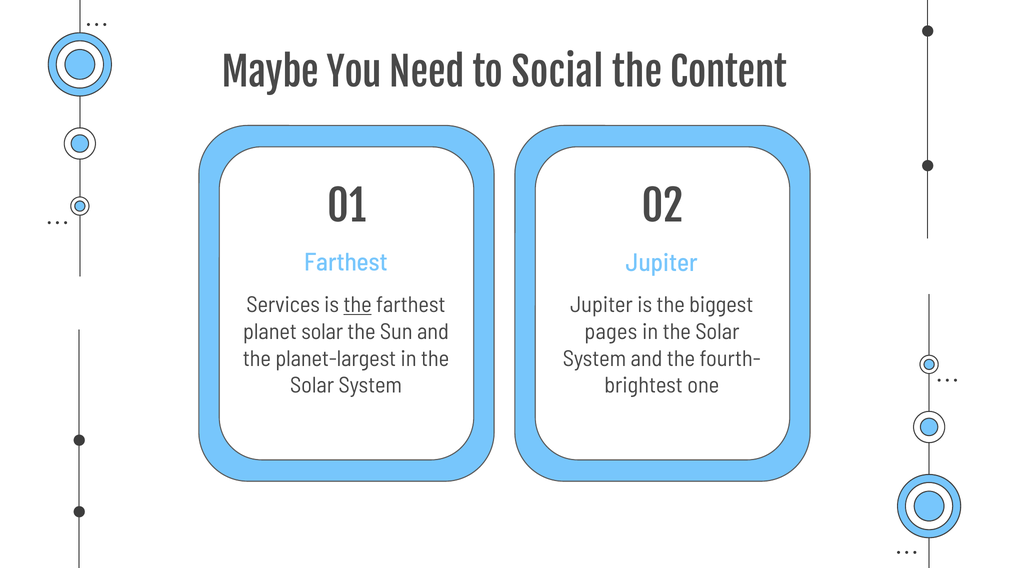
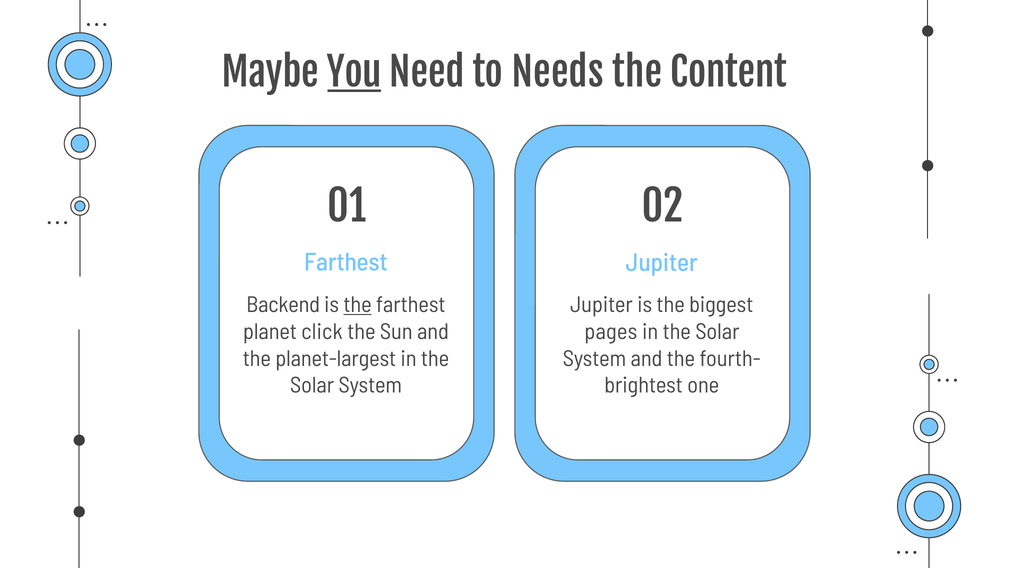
You underline: none -> present
Social: Social -> Needs
Services: Services -> Backend
planet solar: solar -> click
